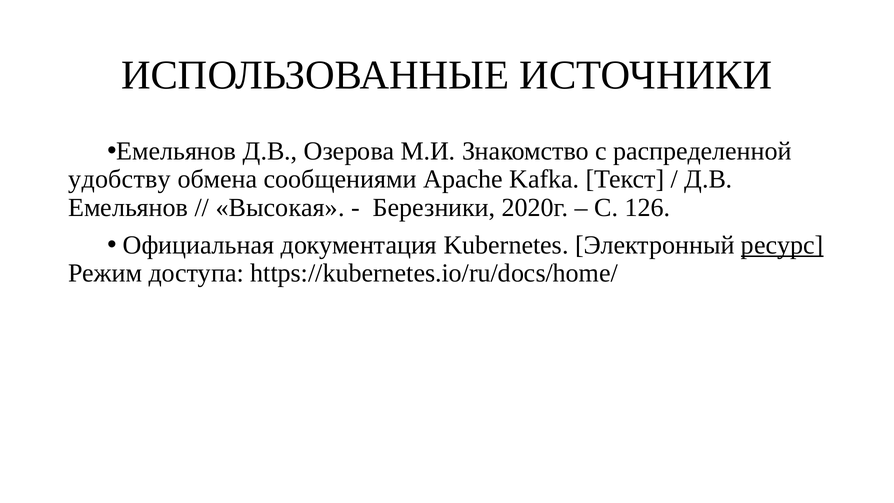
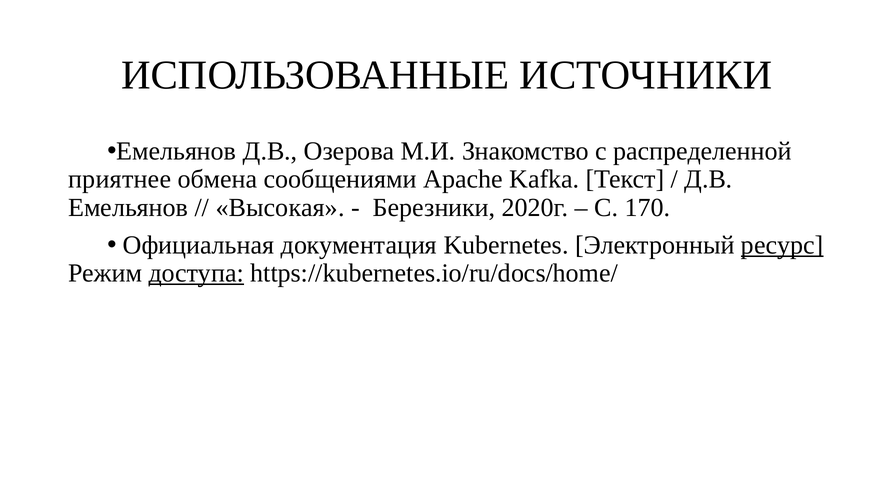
удобству: удобству -> приятнее
126: 126 -> 170
доступа underline: none -> present
